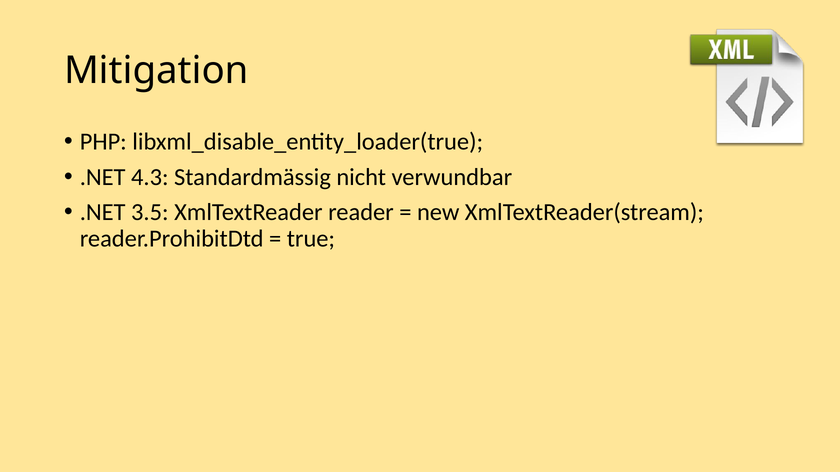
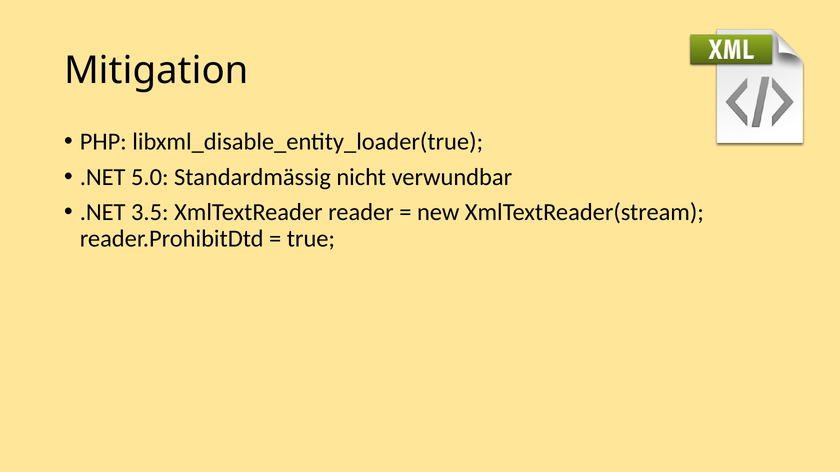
4.3: 4.3 -> 5.0
